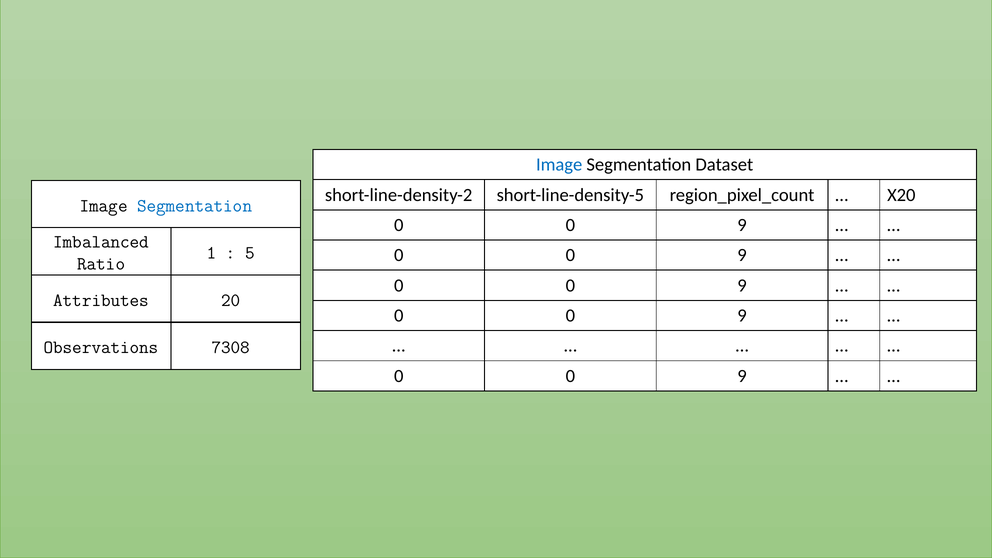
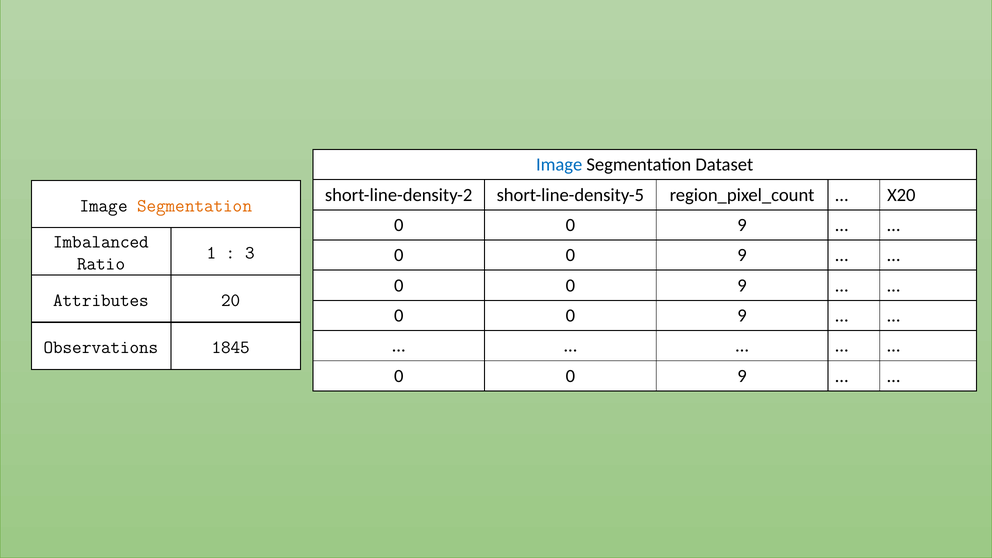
Segmentation at (195, 205) colour: blue -> orange
5: 5 -> 3
7308: 7308 -> 1845
